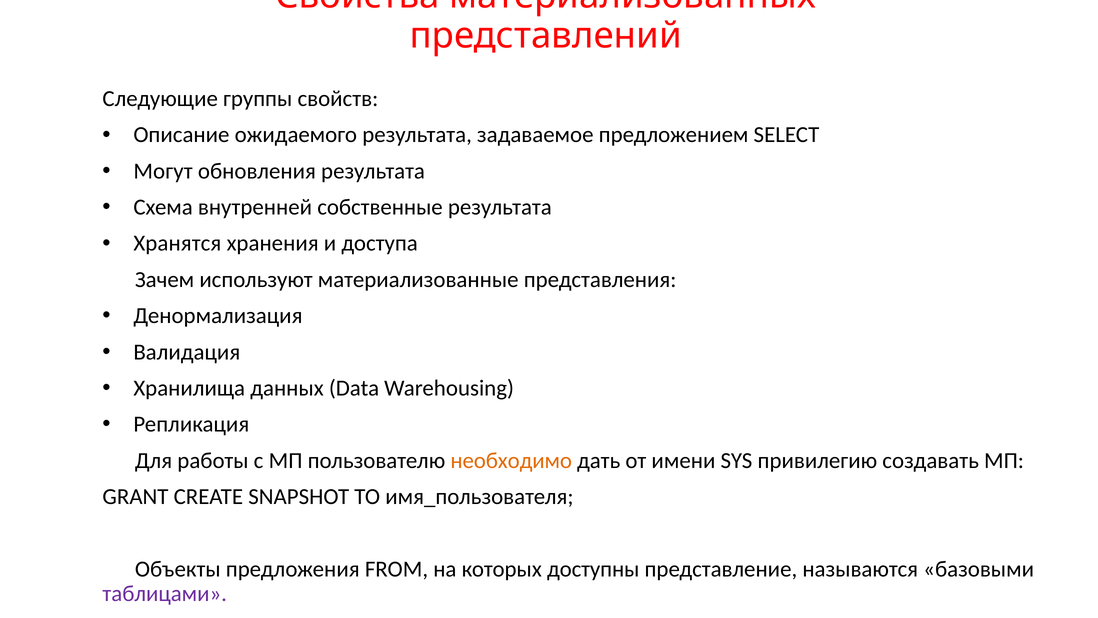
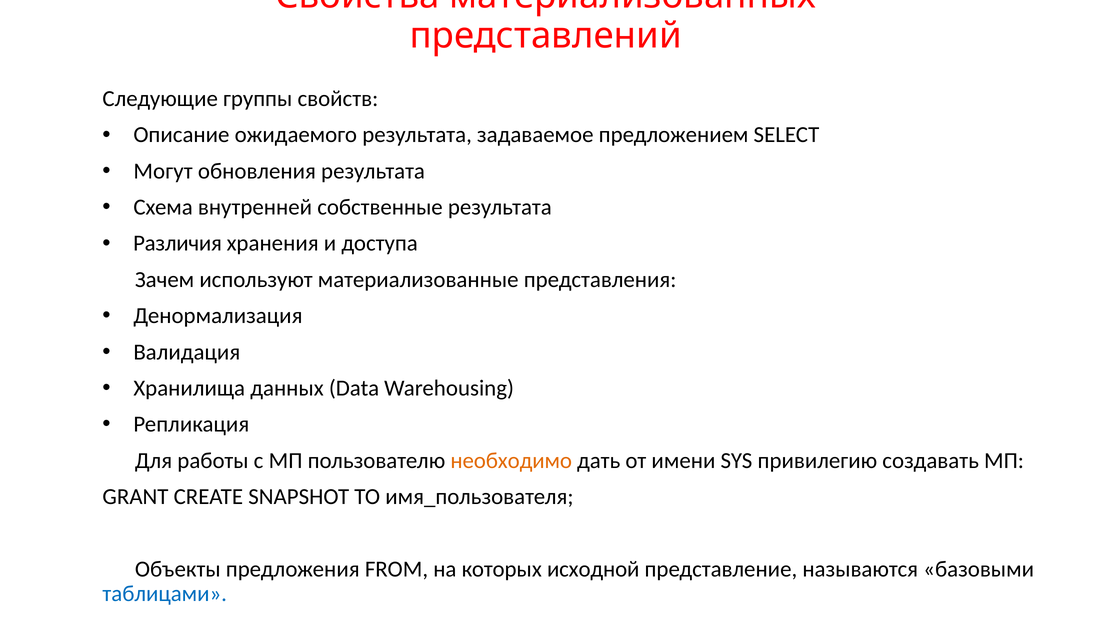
Хранятся: Хранятся -> Различия
доступны: доступны -> исходной
таблицами colour: purple -> blue
